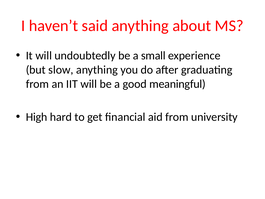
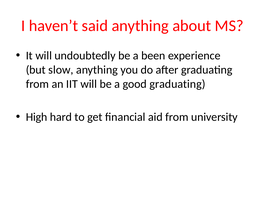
small: small -> been
good meaningful: meaningful -> graduating
